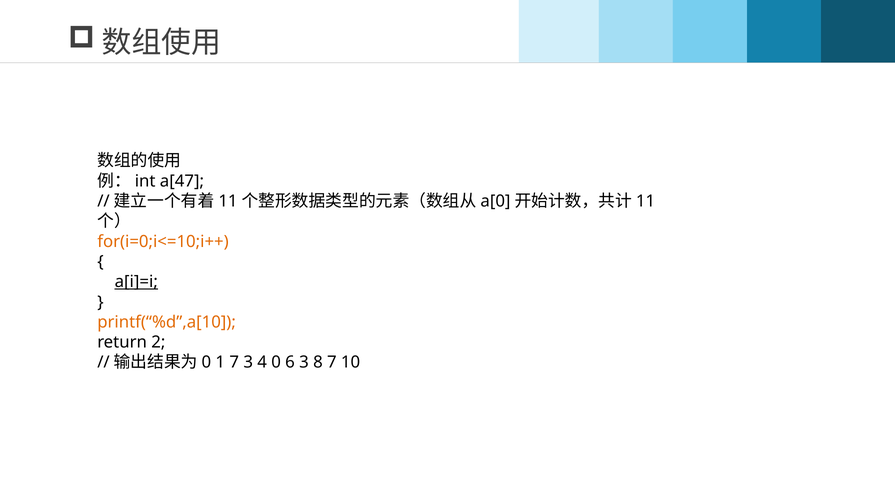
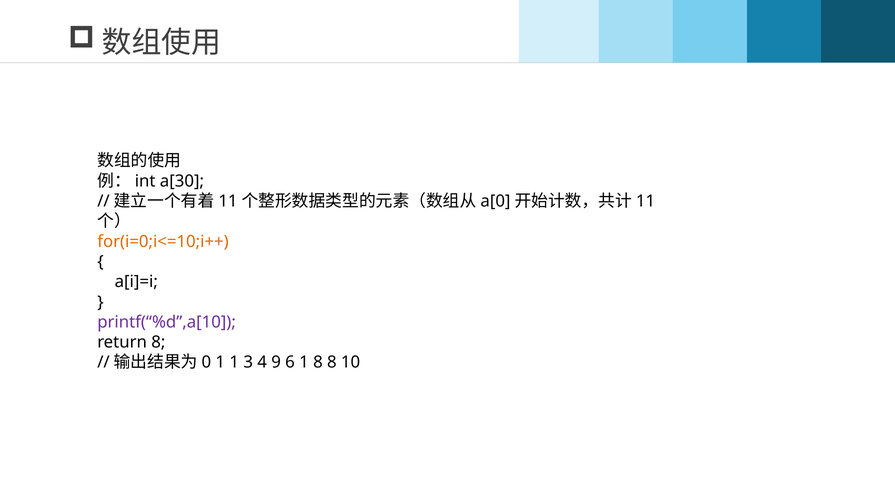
a[47: a[47 -> a[30
a[i]=i underline: present -> none
printf(“%d”,a[10 colour: orange -> purple
return 2: 2 -> 8
1 7: 7 -> 1
0: 0 -> 9
6 3: 3 -> 1
8 7: 7 -> 8
